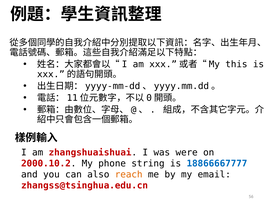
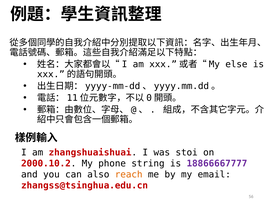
this: this -> else
were: were -> stoi
18866667777 colour: blue -> purple
